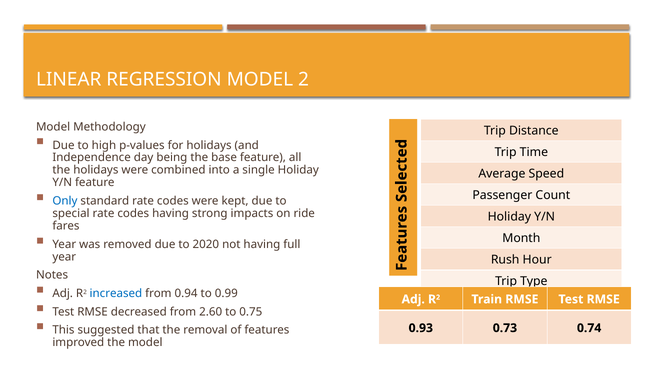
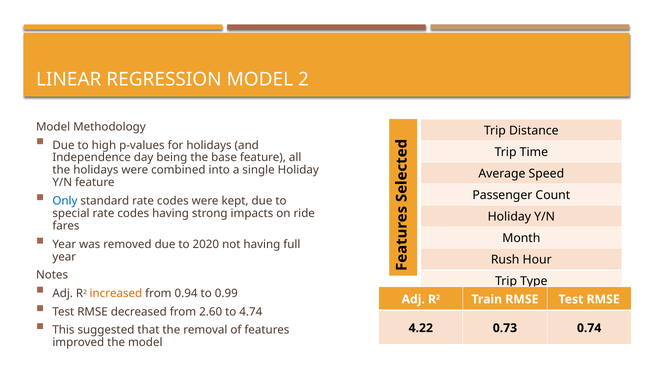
increased colour: blue -> orange
0.75: 0.75 -> 4.74
0.93: 0.93 -> 4.22
